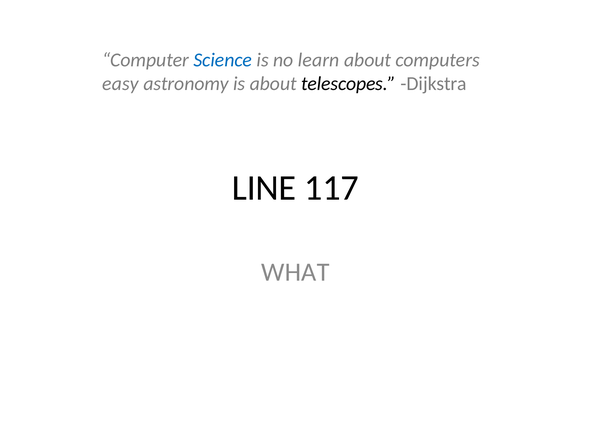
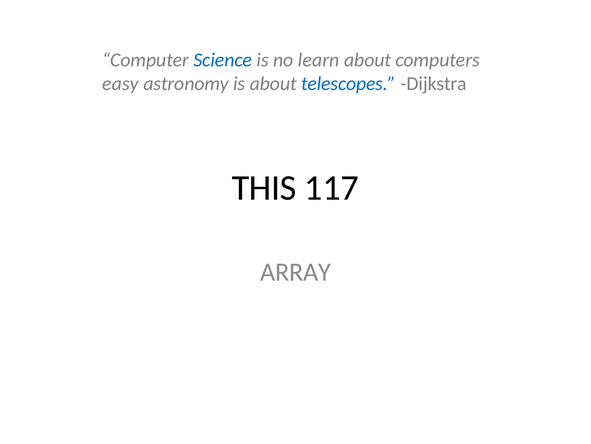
telescopes colour: black -> blue
LINE: LINE -> THIS
WHAT: WHAT -> ARRAY
